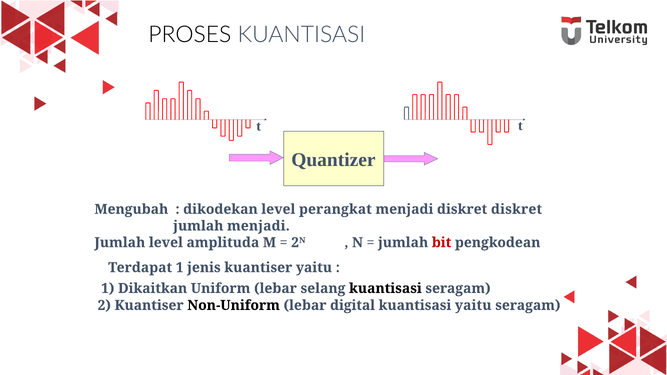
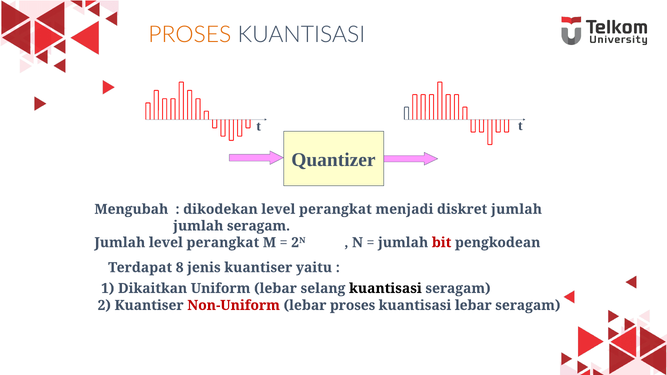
PROSES at (190, 35) colour: black -> orange
diskret diskret: diskret -> jumlah
jumlah menjadi: menjadi -> seragam
Jumlah level amplituda: amplituda -> perangkat
Terdapat 1: 1 -> 8
Non-Uniform colour: black -> red
lebar digital: digital -> proses
kuantisasi yaitu: yaitu -> lebar
